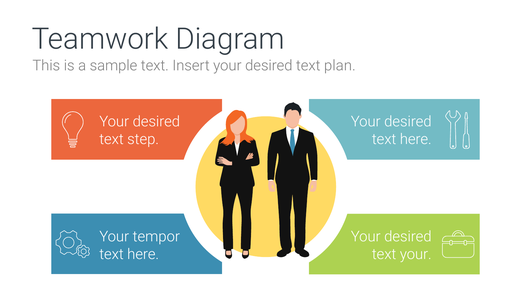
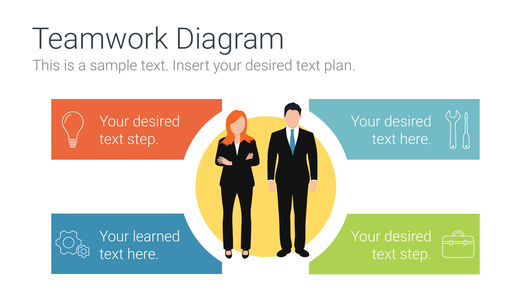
tempor: tempor -> learned
your at (416, 254): your -> step
